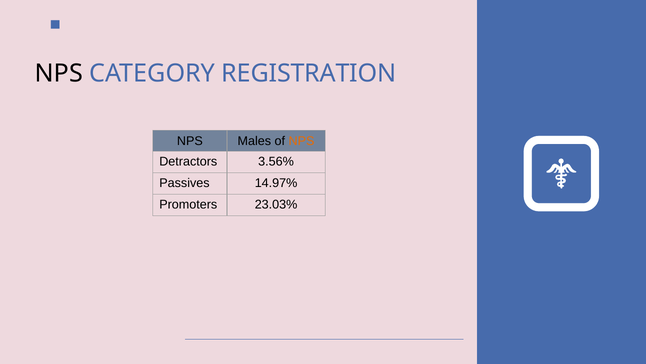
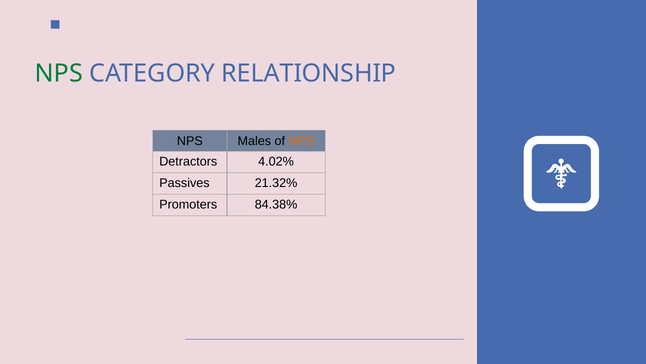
NPS at (59, 73) colour: black -> green
REGISTRATION: REGISTRATION -> RELATIONSHIP
3.56%: 3.56% -> 4.02%
14.97%: 14.97% -> 21.32%
23.03%: 23.03% -> 84.38%
